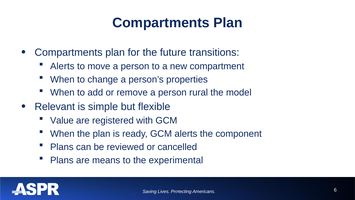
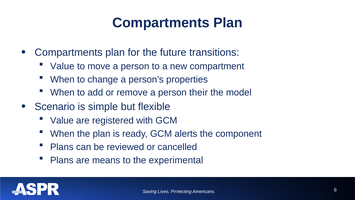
Alerts at (62, 66): Alerts -> Value
rural: rural -> their
Relevant: Relevant -> Scenario
